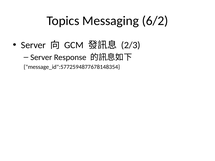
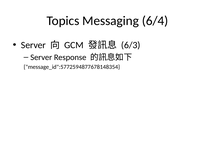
6/2: 6/2 -> 6/4
2/3: 2/3 -> 6/3
